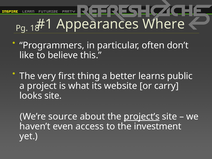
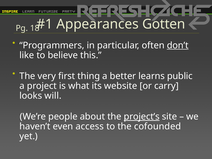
Where: Where -> Gotten
don’t underline: none -> present
looks site: site -> will
source: source -> people
investment: investment -> cofounded
